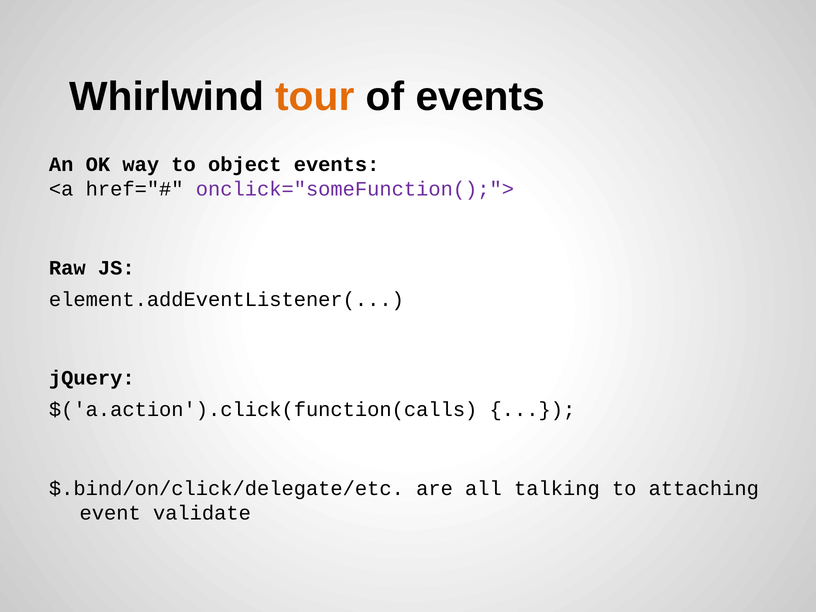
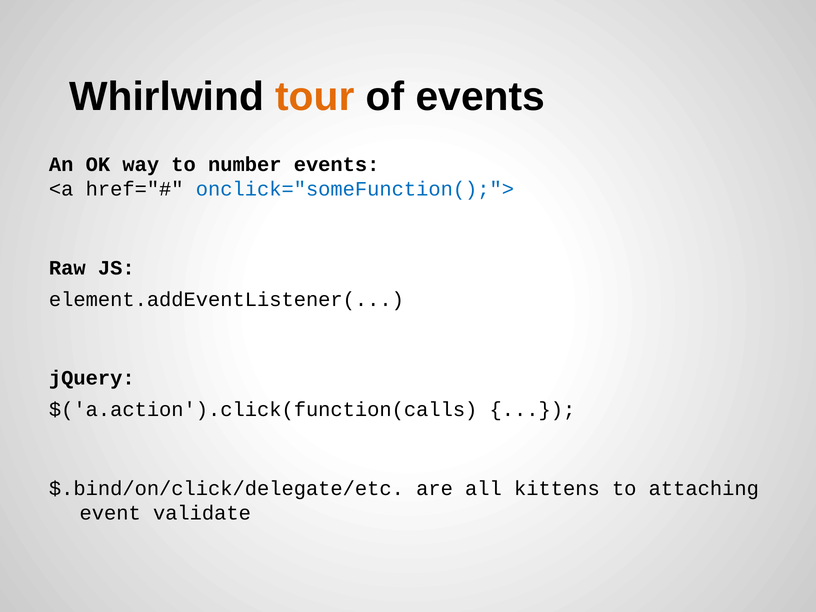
object: object -> number
onclick="someFunction();"> colour: purple -> blue
talking: talking -> kittens
